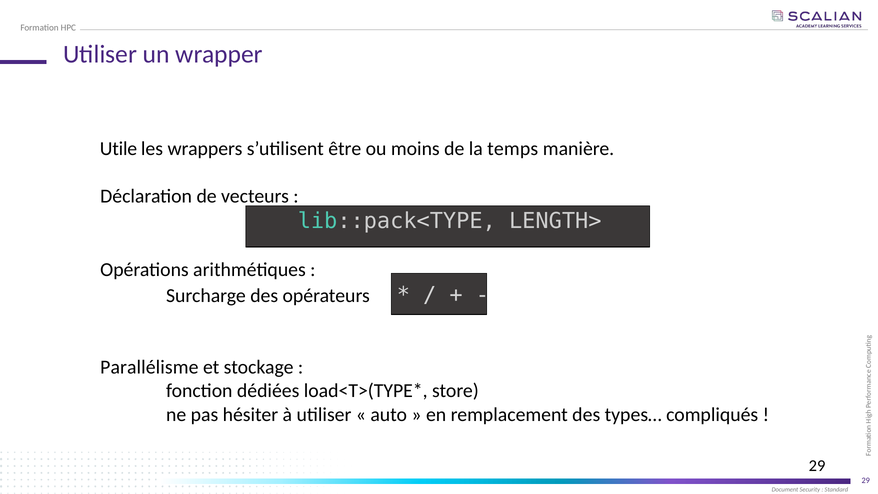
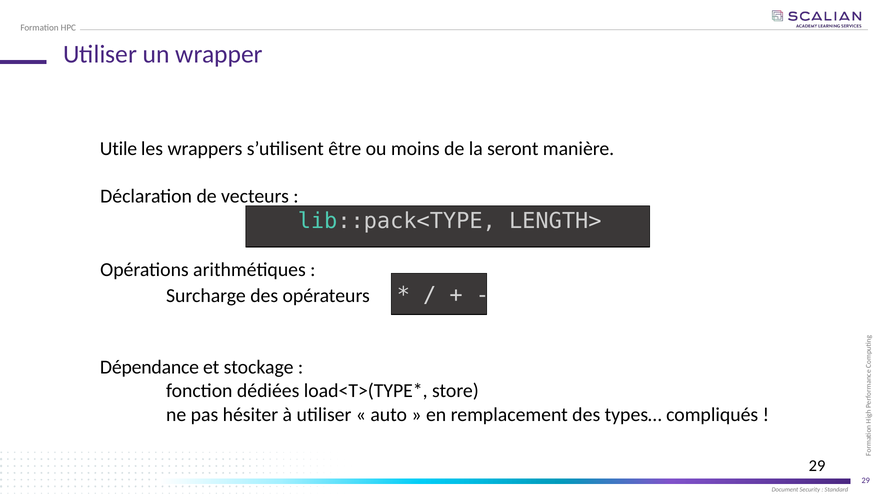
temps: temps -> seront
Parallélisme: Parallélisme -> Dépendance
